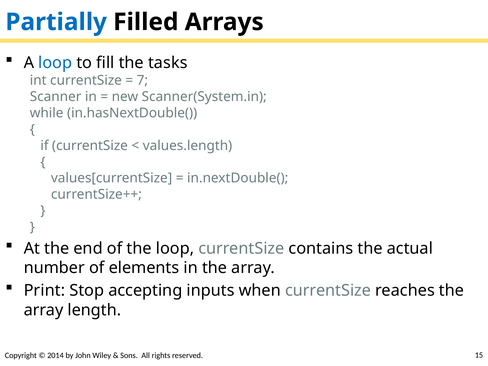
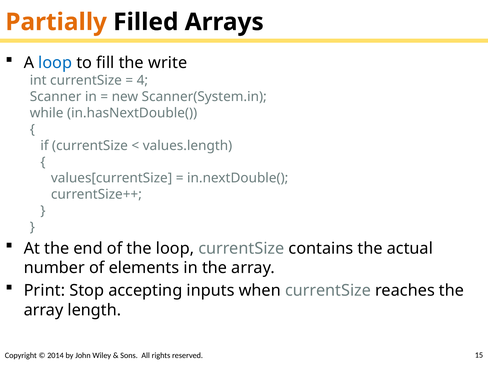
Partially colour: blue -> orange
tasks: tasks -> write
7: 7 -> 4
